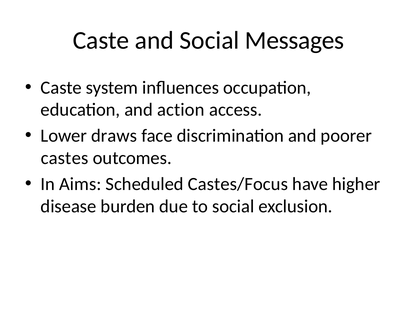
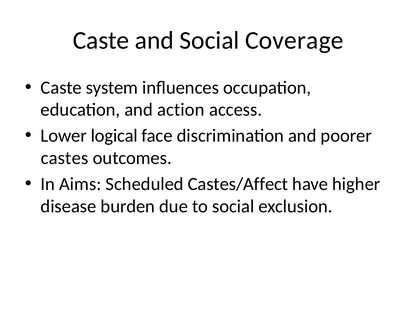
Messages: Messages -> Coverage
draws: draws -> logical
Castes/Focus: Castes/Focus -> Castes/Affect
